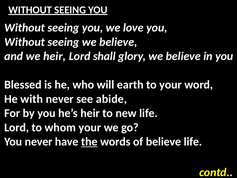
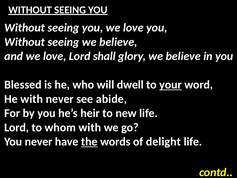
and we heir: heir -> love
earth: earth -> dwell
your at (171, 85) underline: none -> present
whom your: your -> with
of believe: believe -> delight
